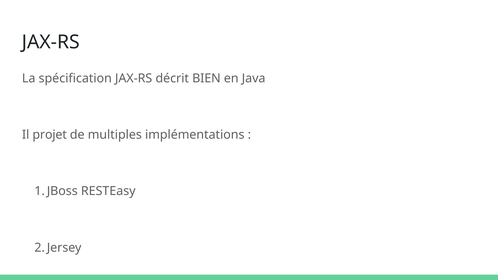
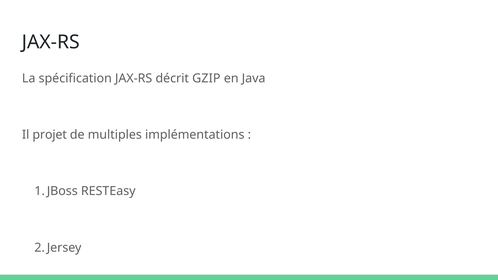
BIEN: BIEN -> GZIP
